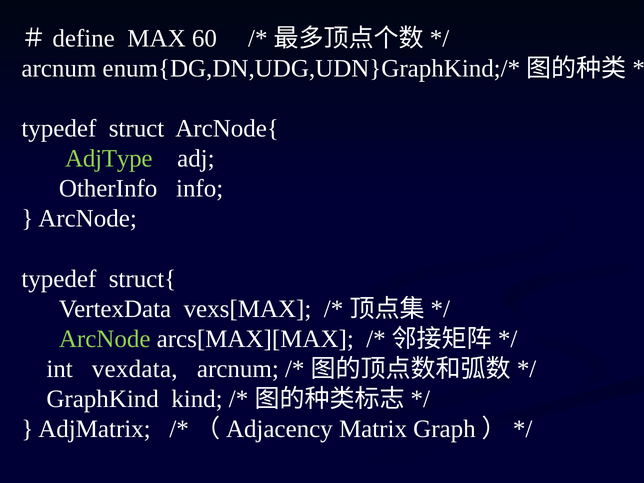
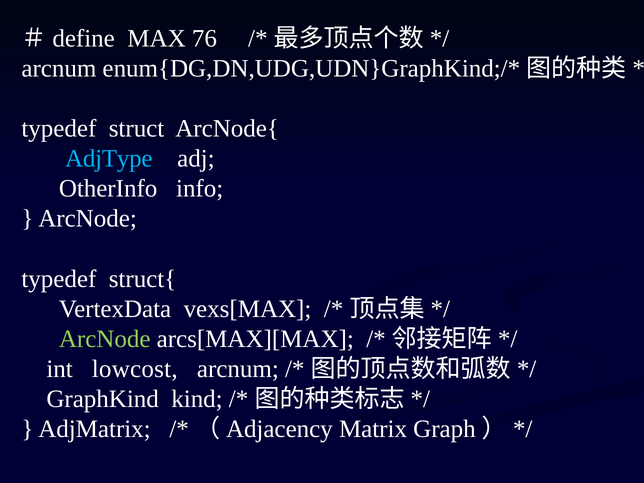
60: 60 -> 76
AdjType colour: light green -> light blue
vexdata: vexdata -> lowcost
